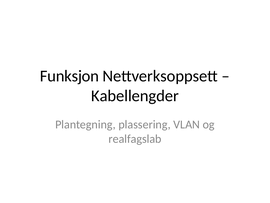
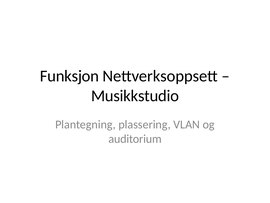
Kabellengder: Kabellengder -> Musikkstudio
realfagslab: realfagslab -> auditorium
